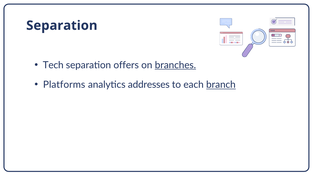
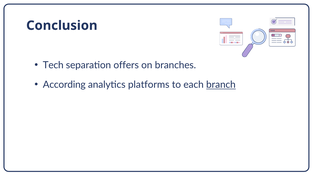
Separation at (62, 26): Separation -> Conclusion
branches underline: present -> none
Platforms: Platforms -> According
addresses: addresses -> platforms
